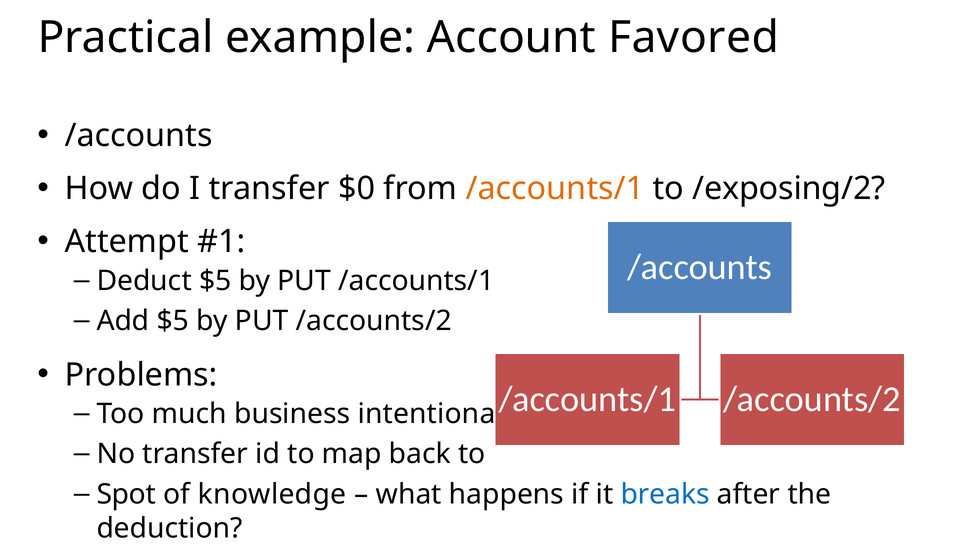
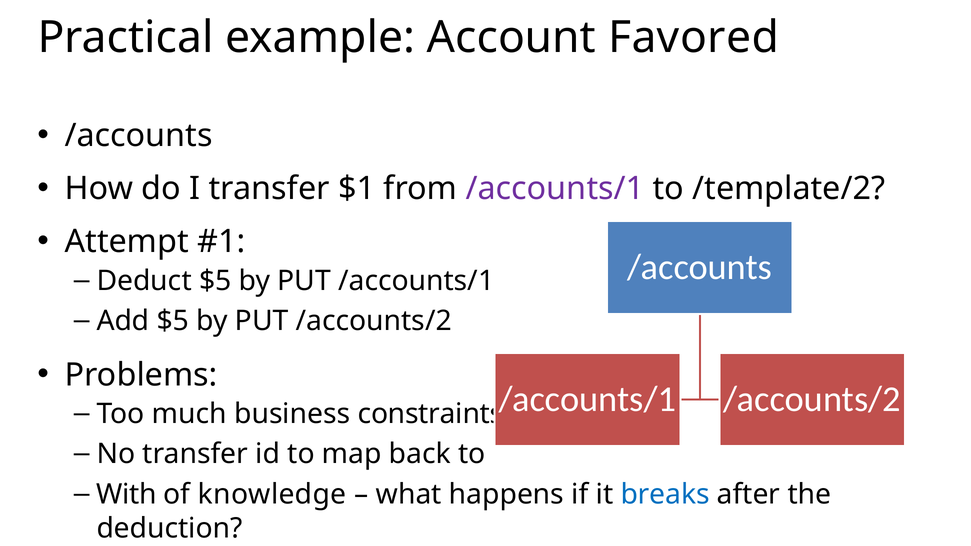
$0: $0 -> $1
/accounts/1 at (555, 189) colour: orange -> purple
/exposing/2: /exposing/2 -> /template/2
intentional: intentional -> constraints
Spot: Spot -> With
